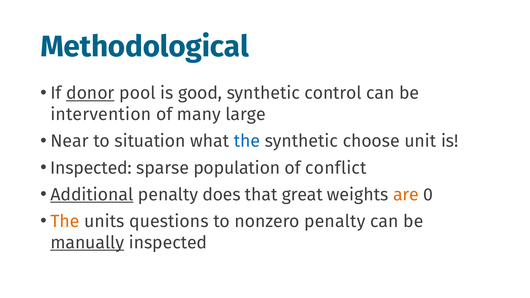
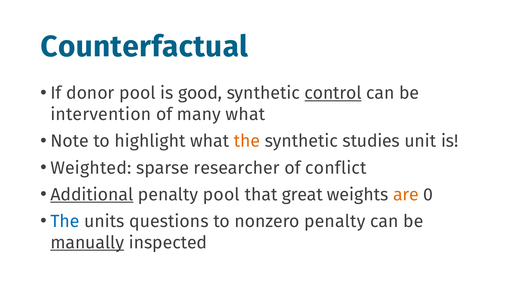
Methodological: Methodological -> Counterfactual
donor underline: present -> none
control underline: none -> present
many large: large -> what
Near: Near -> Note
situation: situation -> highlight
the at (247, 141) colour: blue -> orange
choose: choose -> studies
Inspected at (91, 168): Inspected -> Weighted
population: population -> researcher
penalty does: does -> pool
The at (65, 221) colour: orange -> blue
